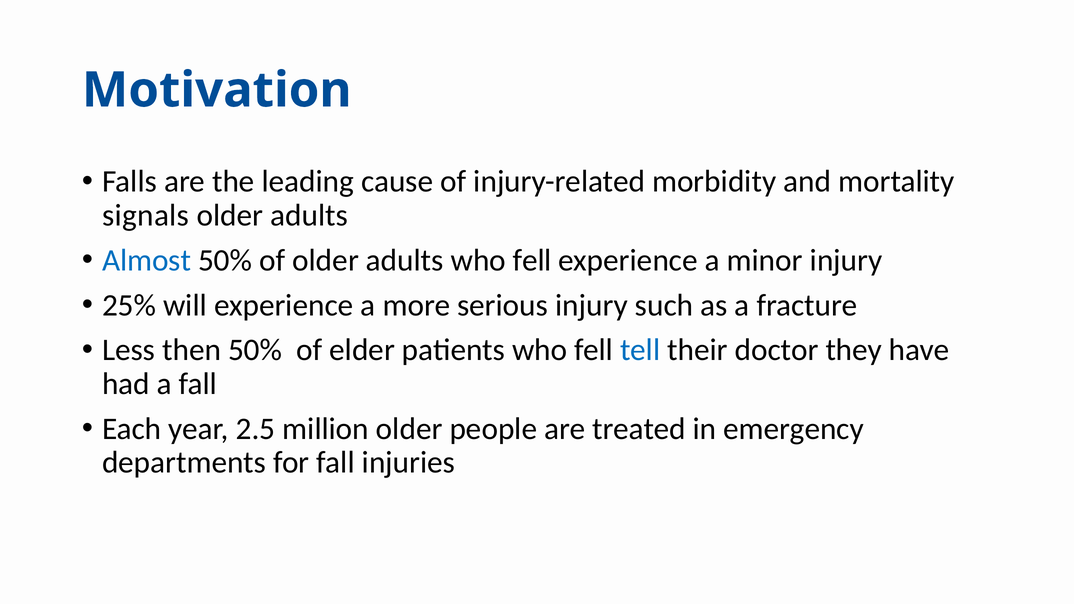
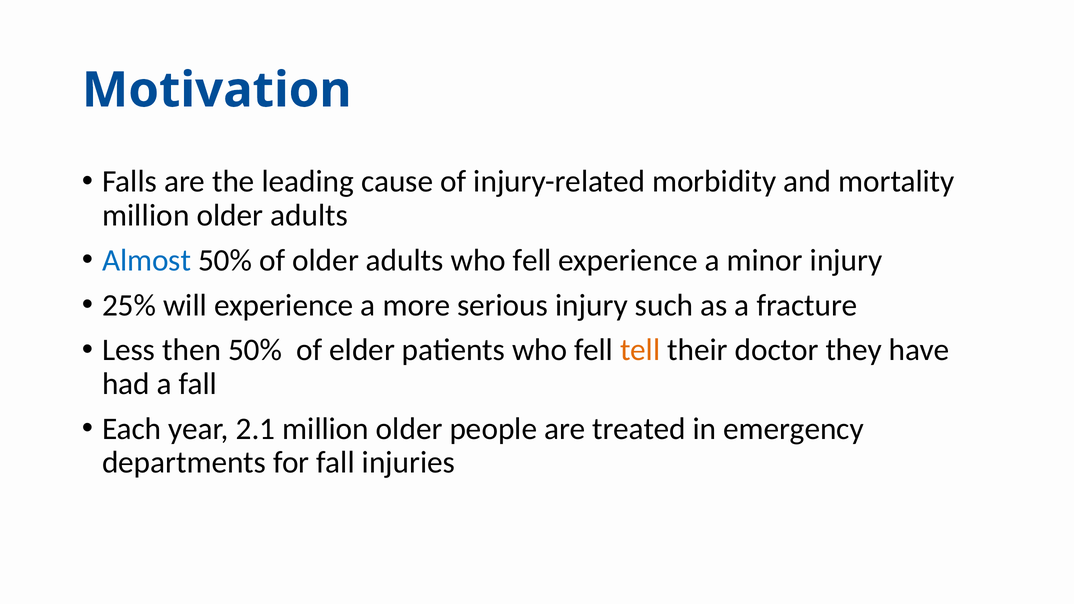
signals at (146, 215): signals -> million
tell colour: blue -> orange
2.5: 2.5 -> 2.1
